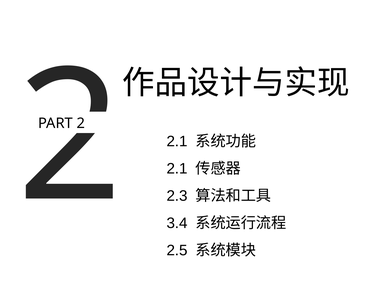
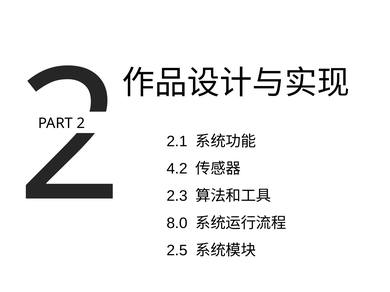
2.1 at (177, 169): 2.1 -> 4.2
3.4: 3.4 -> 8.0
